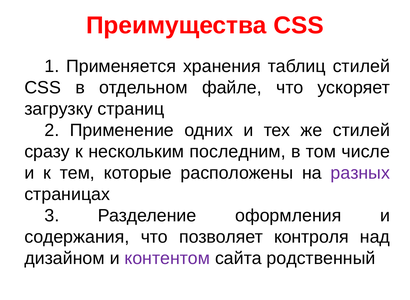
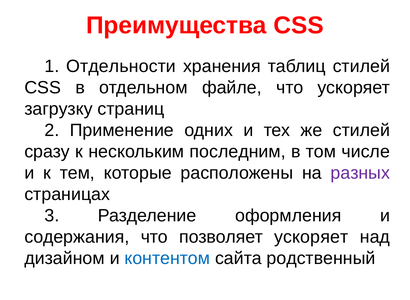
Применяется: Применяется -> Отдельности
позволяет контроля: контроля -> ускоряет
контентом colour: purple -> blue
